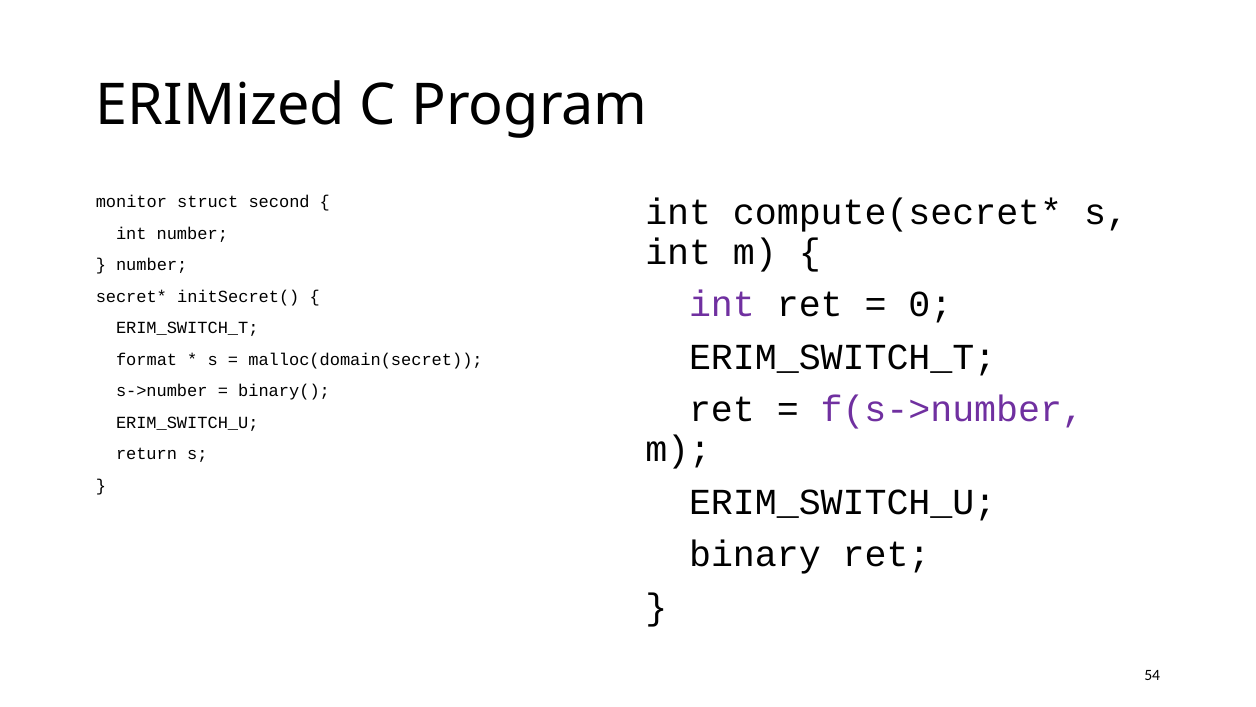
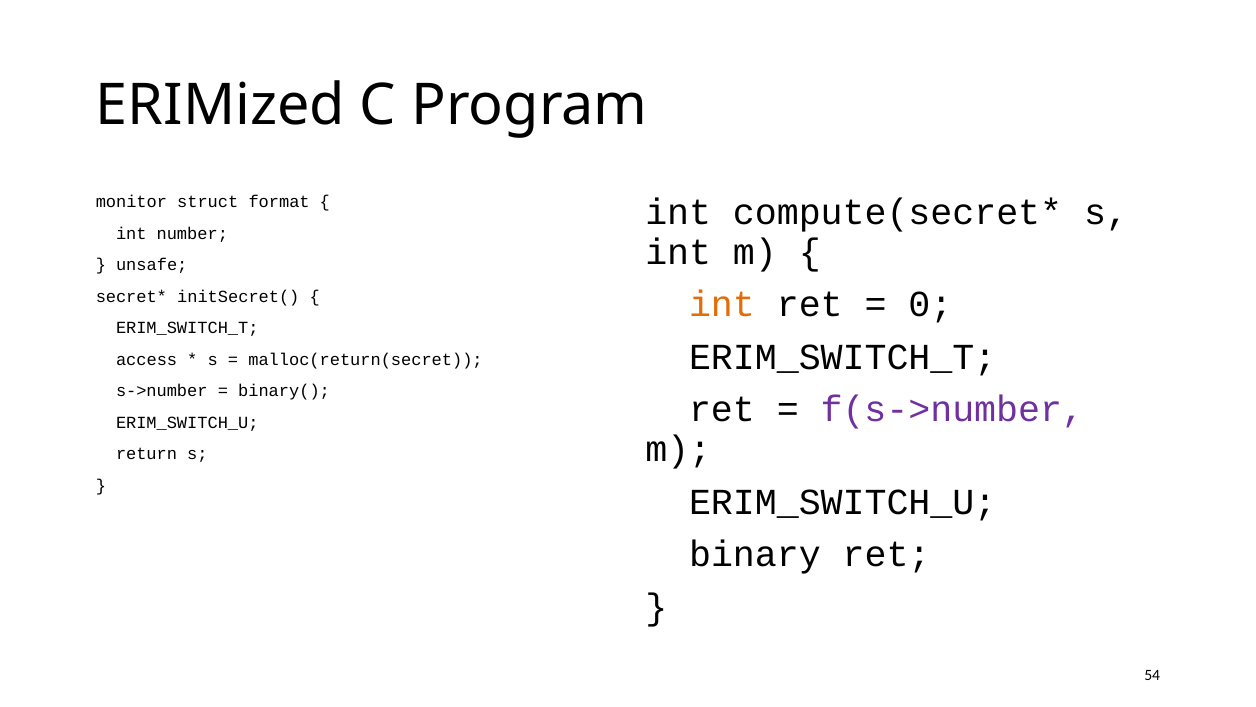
second: second -> format
number at (152, 265): number -> unsafe
int at (722, 304) colour: purple -> orange
format: format -> access
malloc(domain(secret: malloc(domain(secret -> malloc(return(secret
